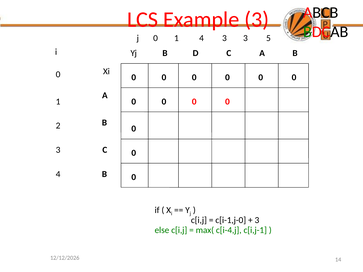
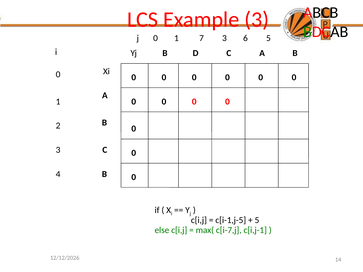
1 4: 4 -> 7
3 3: 3 -> 6
c[i-1,j-0: c[i-1,j-0 -> c[i-1,j-5
3 at (257, 220): 3 -> 5
c[i-4,j: c[i-4,j -> c[i-7,j
